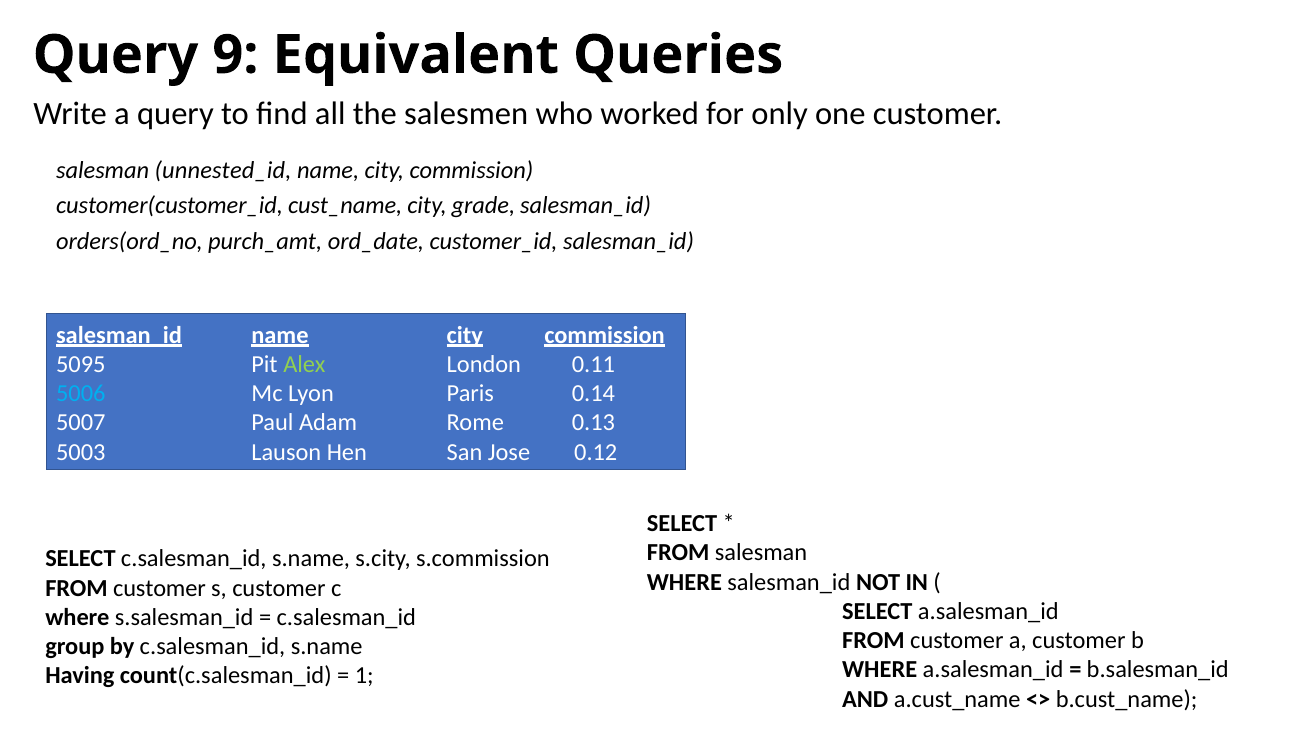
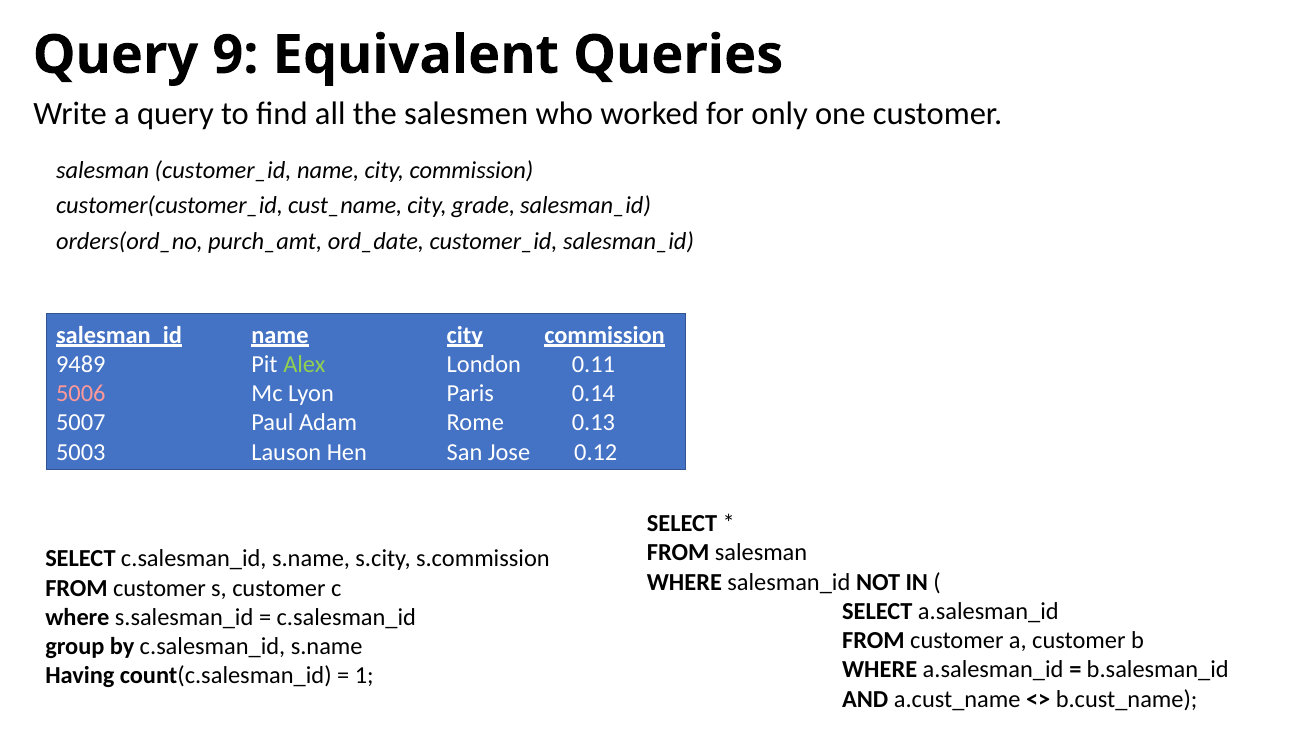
salesman unnested_id: unnested_id -> customer_id
5095: 5095 -> 9489
5006 colour: light blue -> pink
